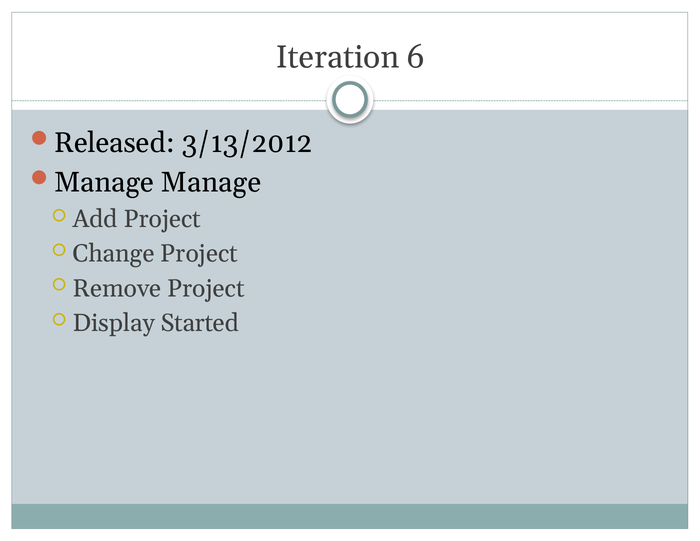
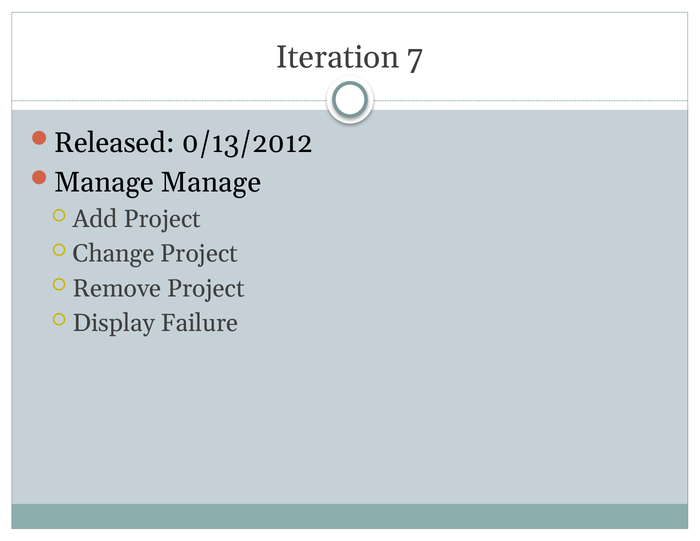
6: 6 -> 7
3/13/2012: 3/13/2012 -> 0/13/2012
Started: Started -> Failure
